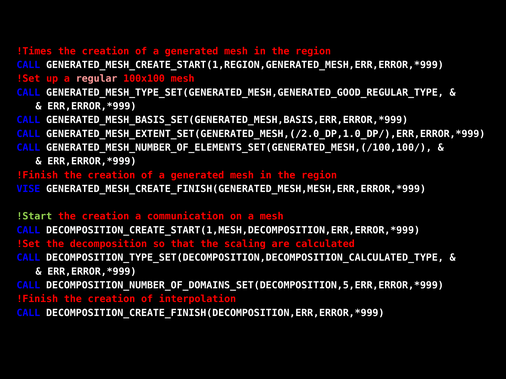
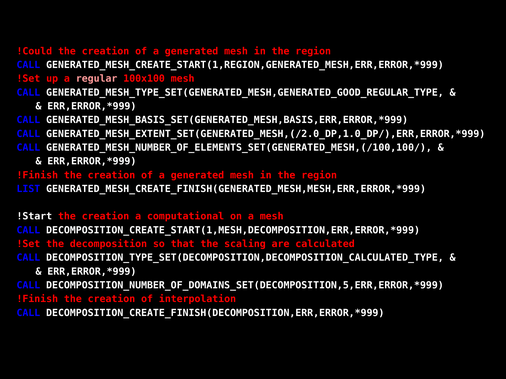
!Times: !Times -> !Could
VISE: VISE -> LIST
!Start colour: light green -> white
communication: communication -> computational
